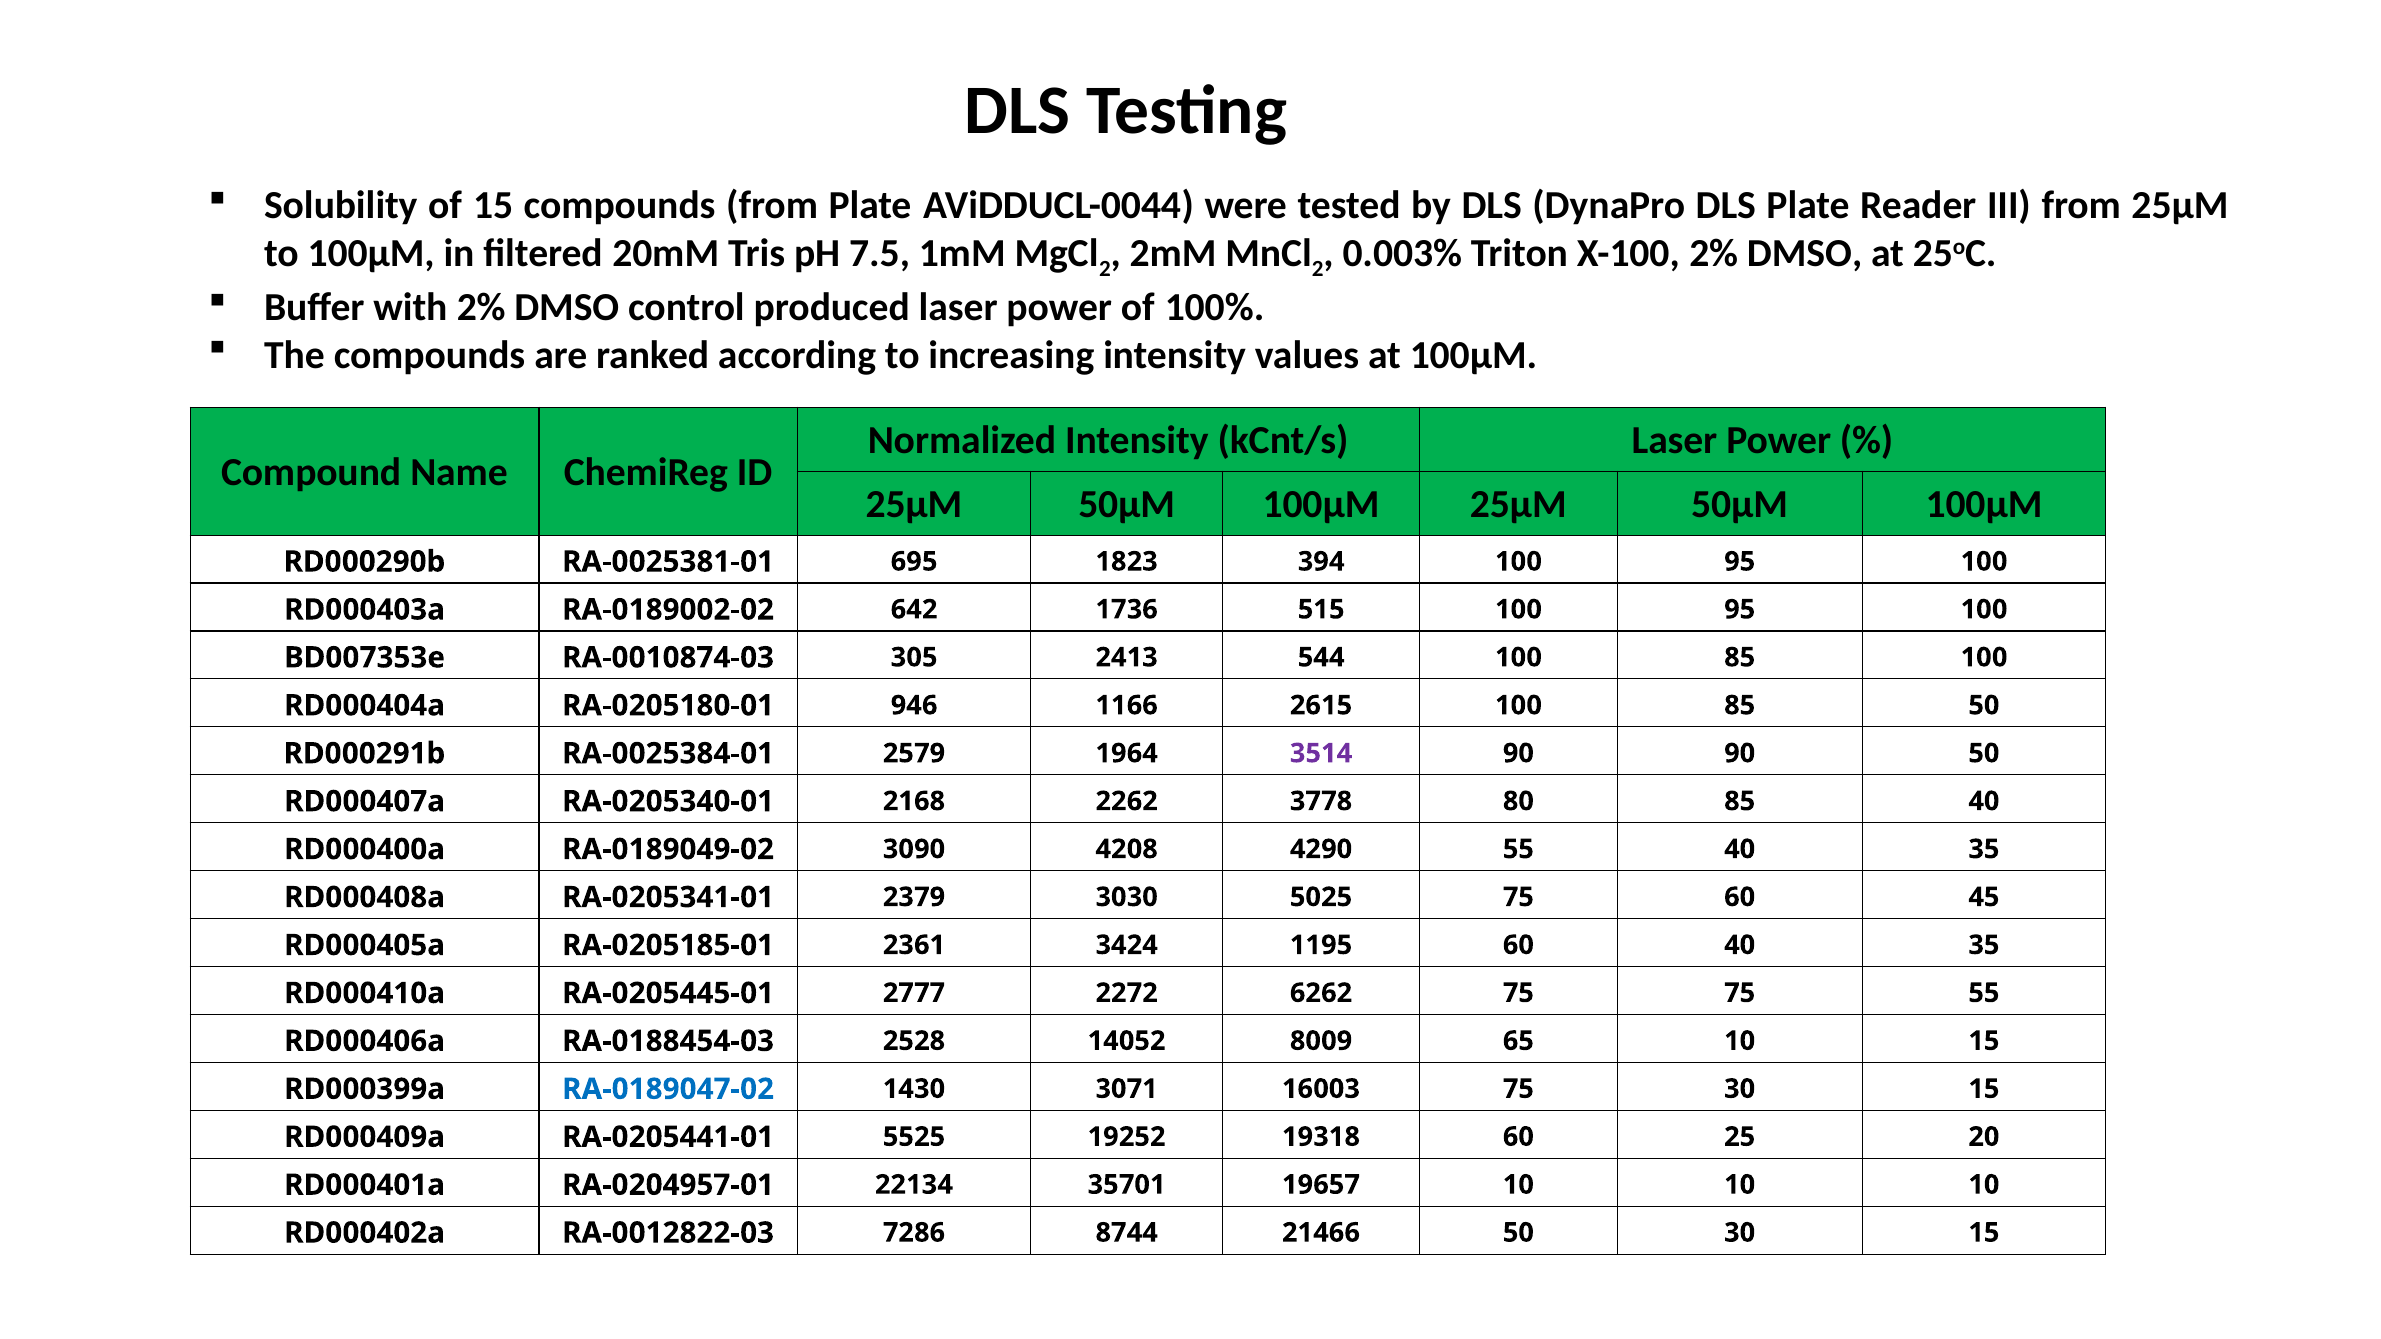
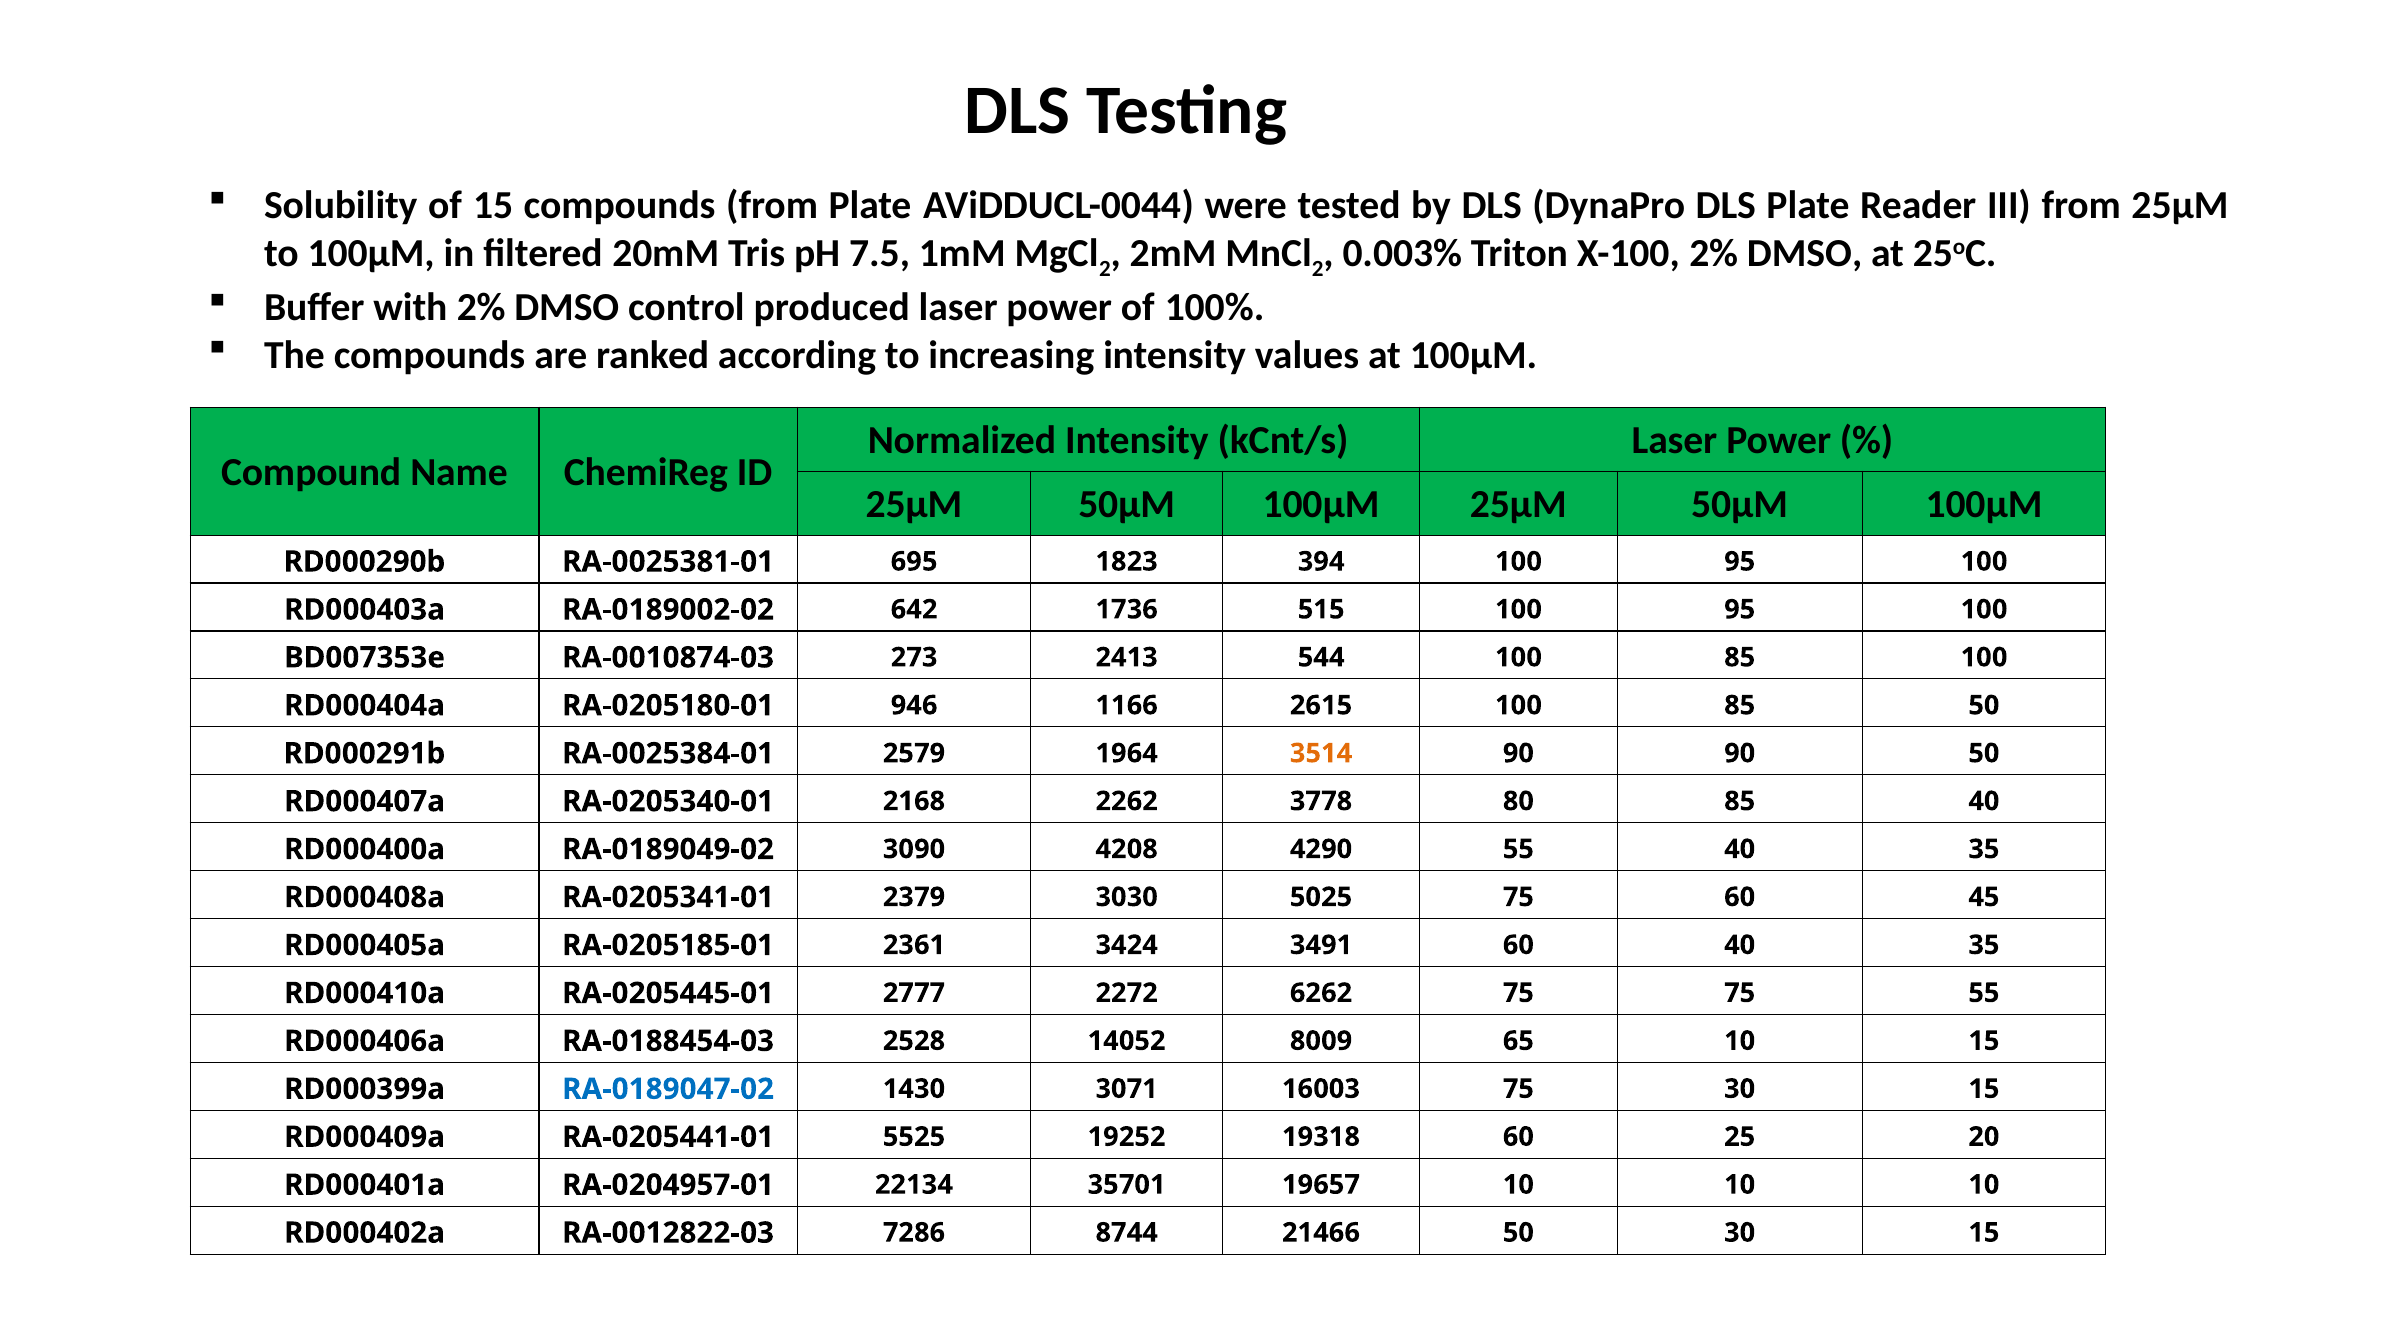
305: 305 -> 273
3514 colour: purple -> orange
1195: 1195 -> 3491
